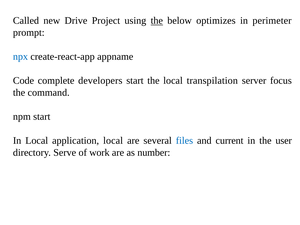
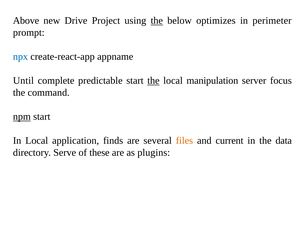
Called: Called -> Above
Code: Code -> Until
developers: developers -> predictable
the at (153, 81) underline: none -> present
transpilation: transpilation -> manipulation
npm underline: none -> present
application local: local -> finds
files colour: blue -> orange
user: user -> data
work: work -> these
number: number -> plugins
